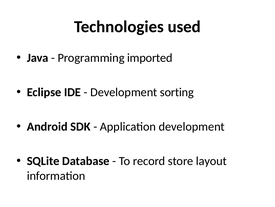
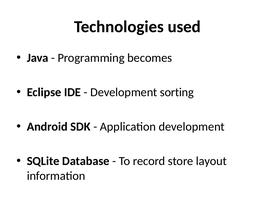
imported: imported -> becomes
